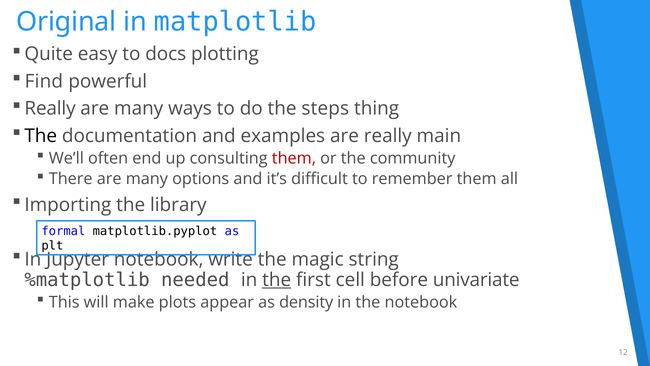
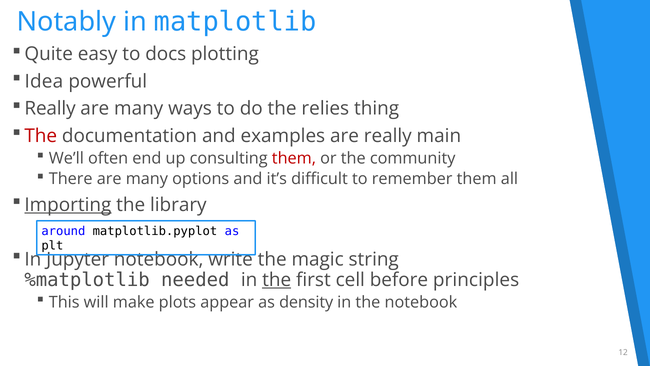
Original: Original -> Notably
Find: Find -> Idea
steps: steps -> relies
The at (41, 136) colour: black -> red
Importing underline: none -> present
formal: formal -> around
univariate: univariate -> principles
